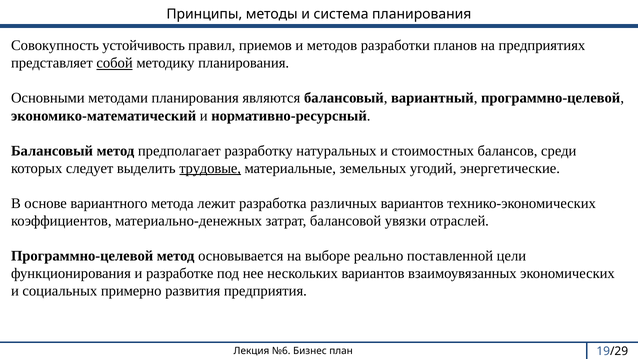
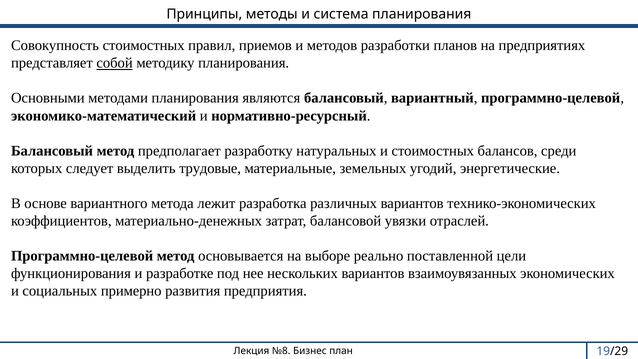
Совокупность устойчивость: устойчивость -> стоимостных
трудовые underline: present -> none
№6: №6 -> №8
